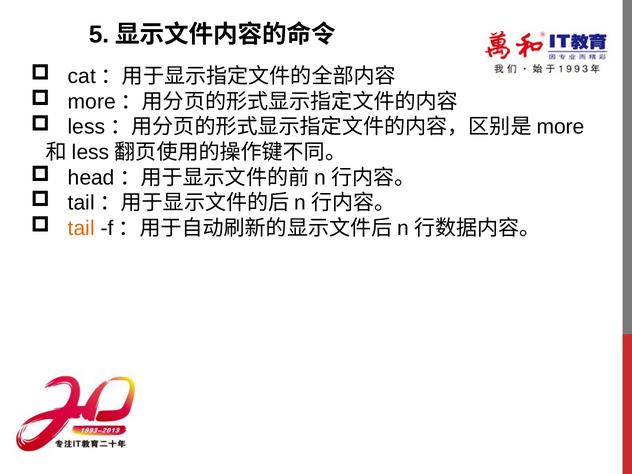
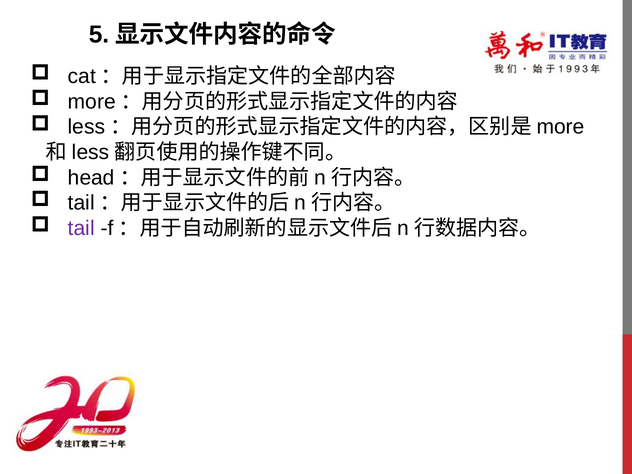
tail colour: orange -> purple
